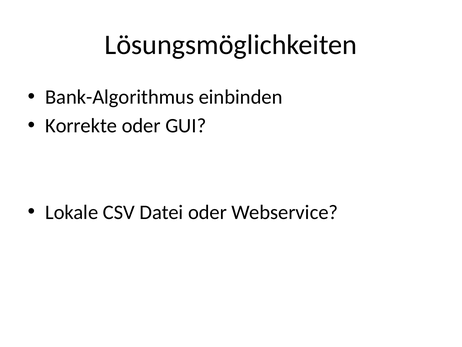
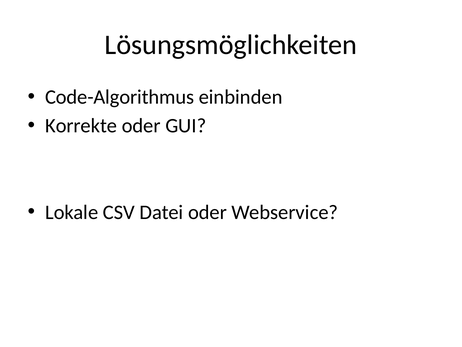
Bank-Algorithmus: Bank-Algorithmus -> Code-Algorithmus
